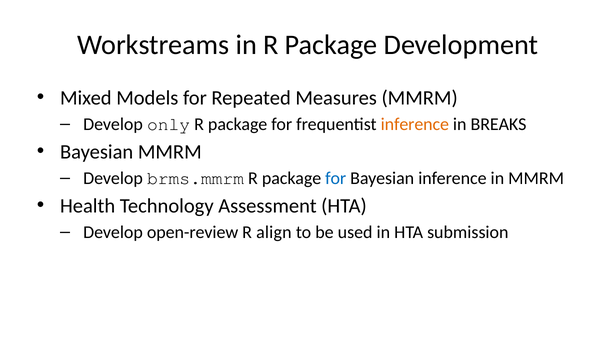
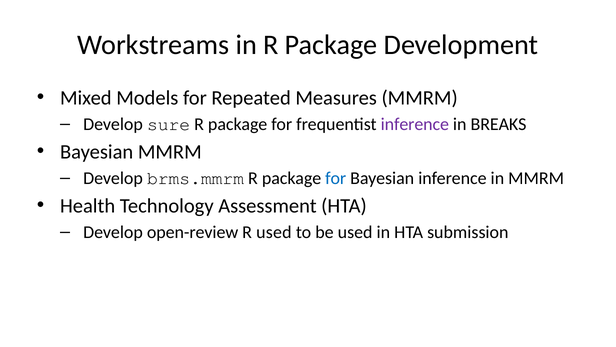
only: only -> sure
inference at (415, 124) colour: orange -> purple
R align: align -> used
